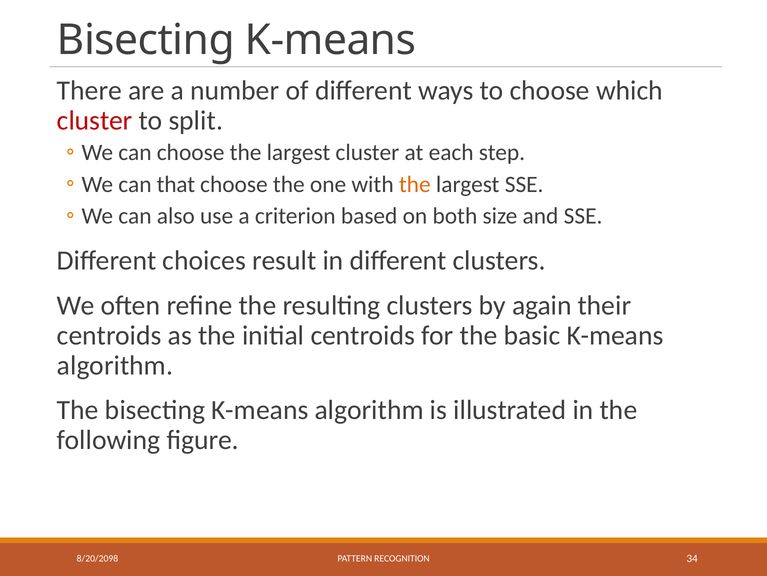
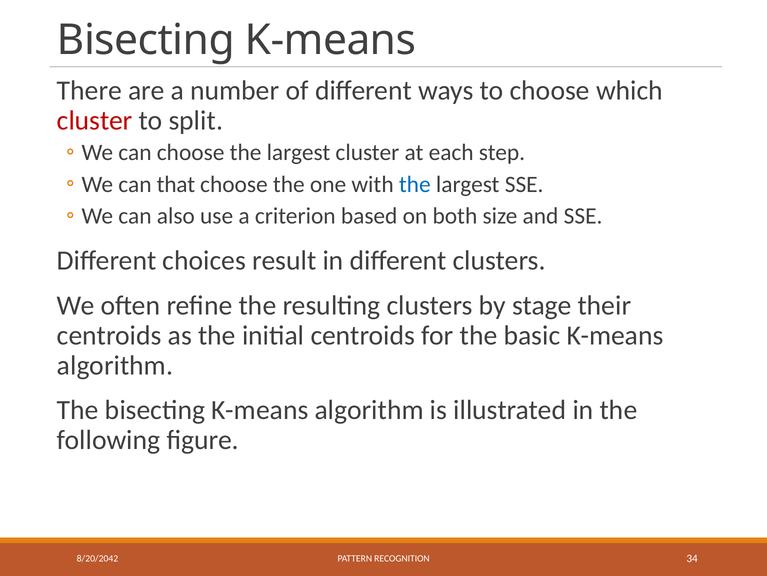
the at (415, 184) colour: orange -> blue
again: again -> stage
8/20/2098: 8/20/2098 -> 8/20/2042
